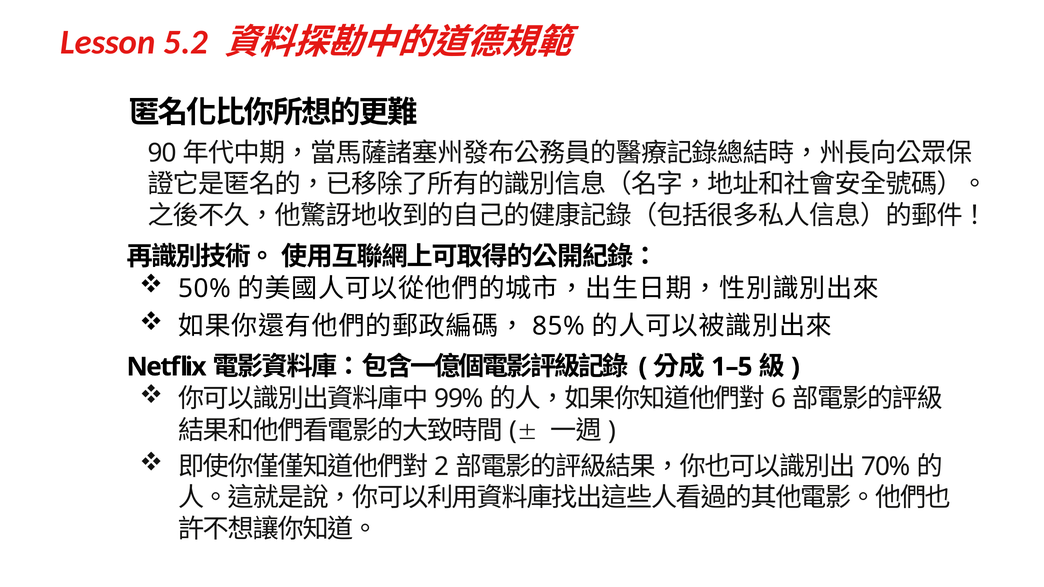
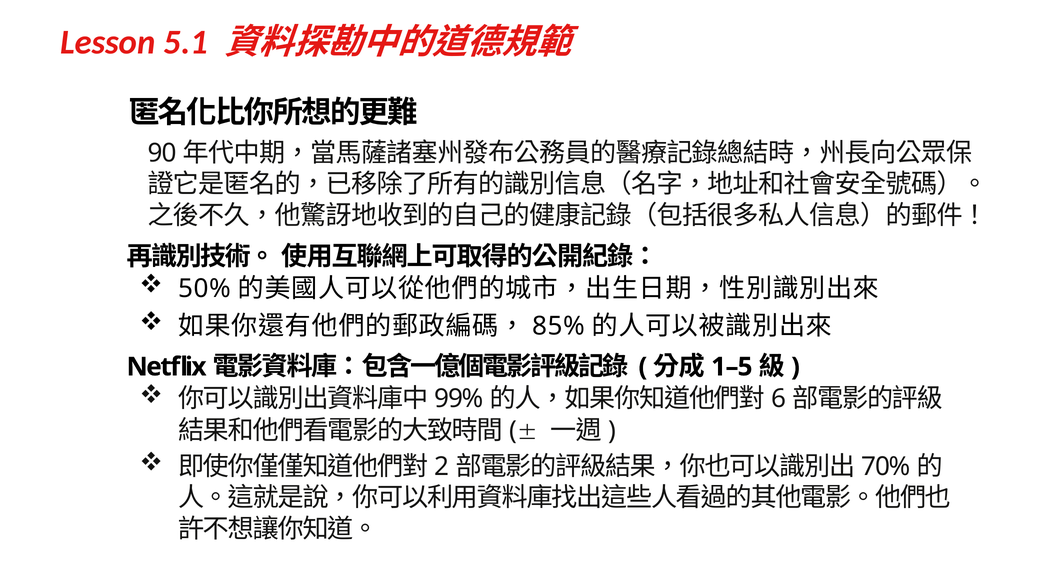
5.2: 5.2 -> 5.1
